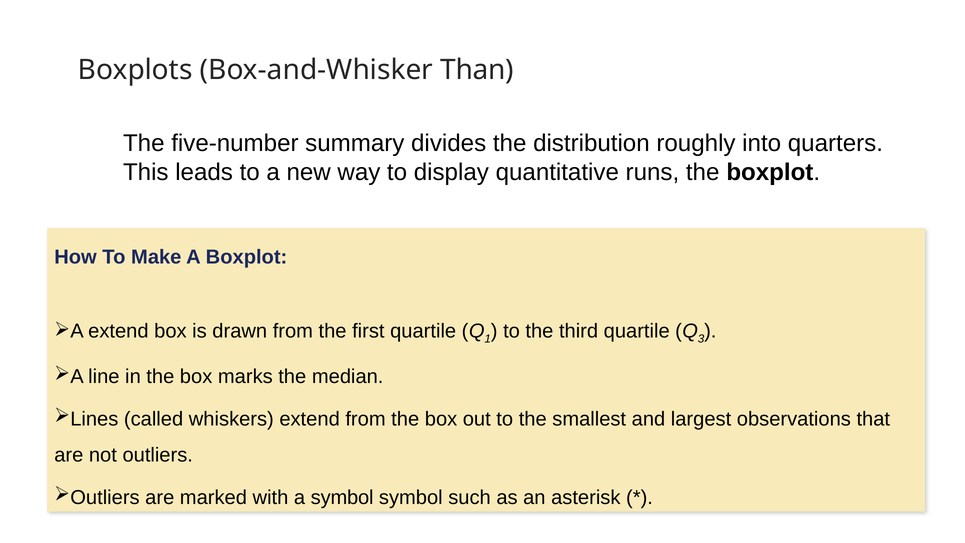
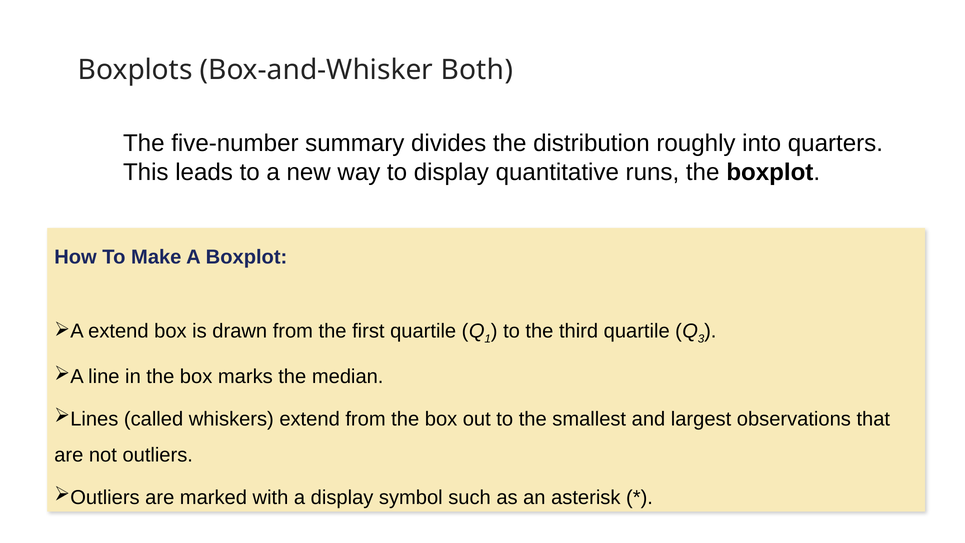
Than: Than -> Both
a symbol: symbol -> display
